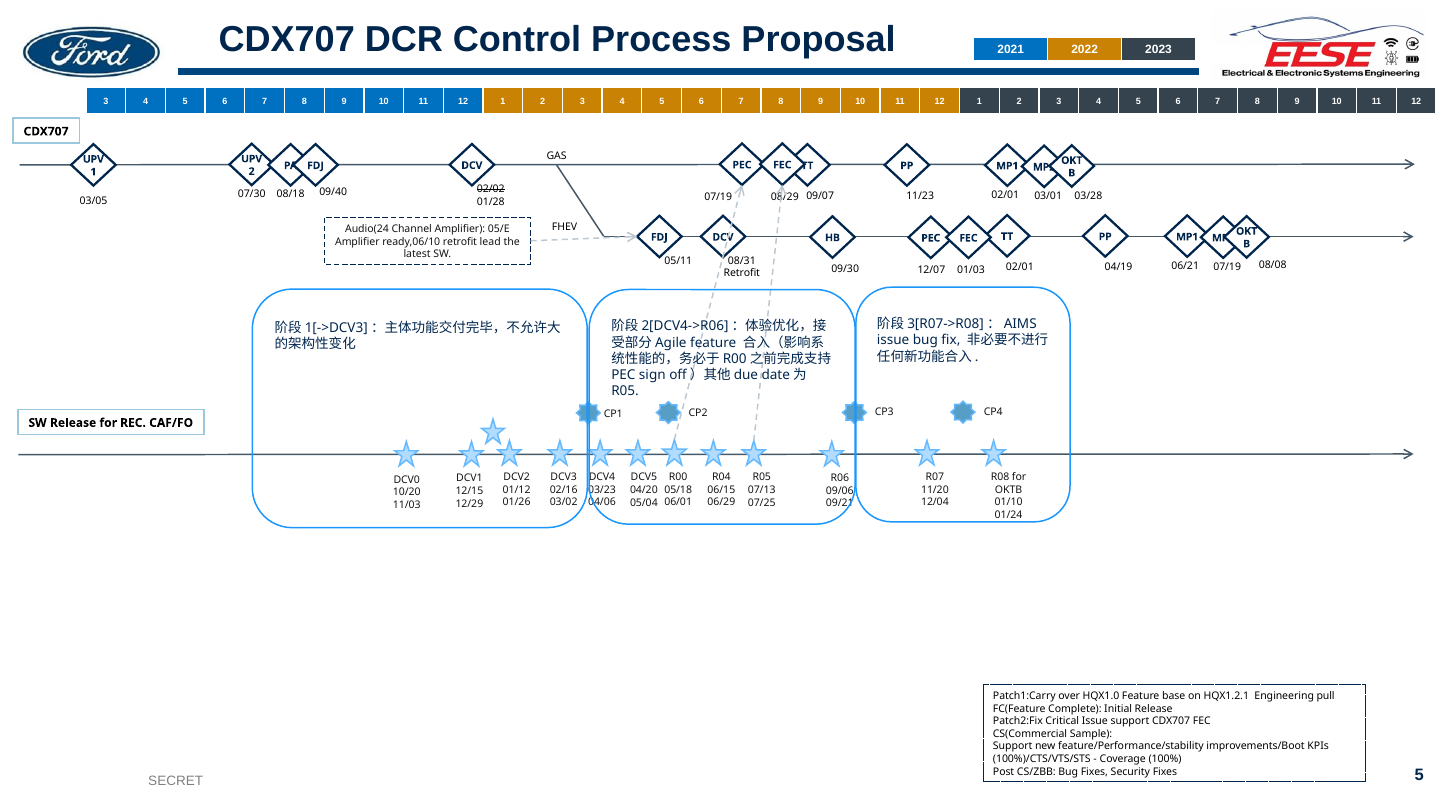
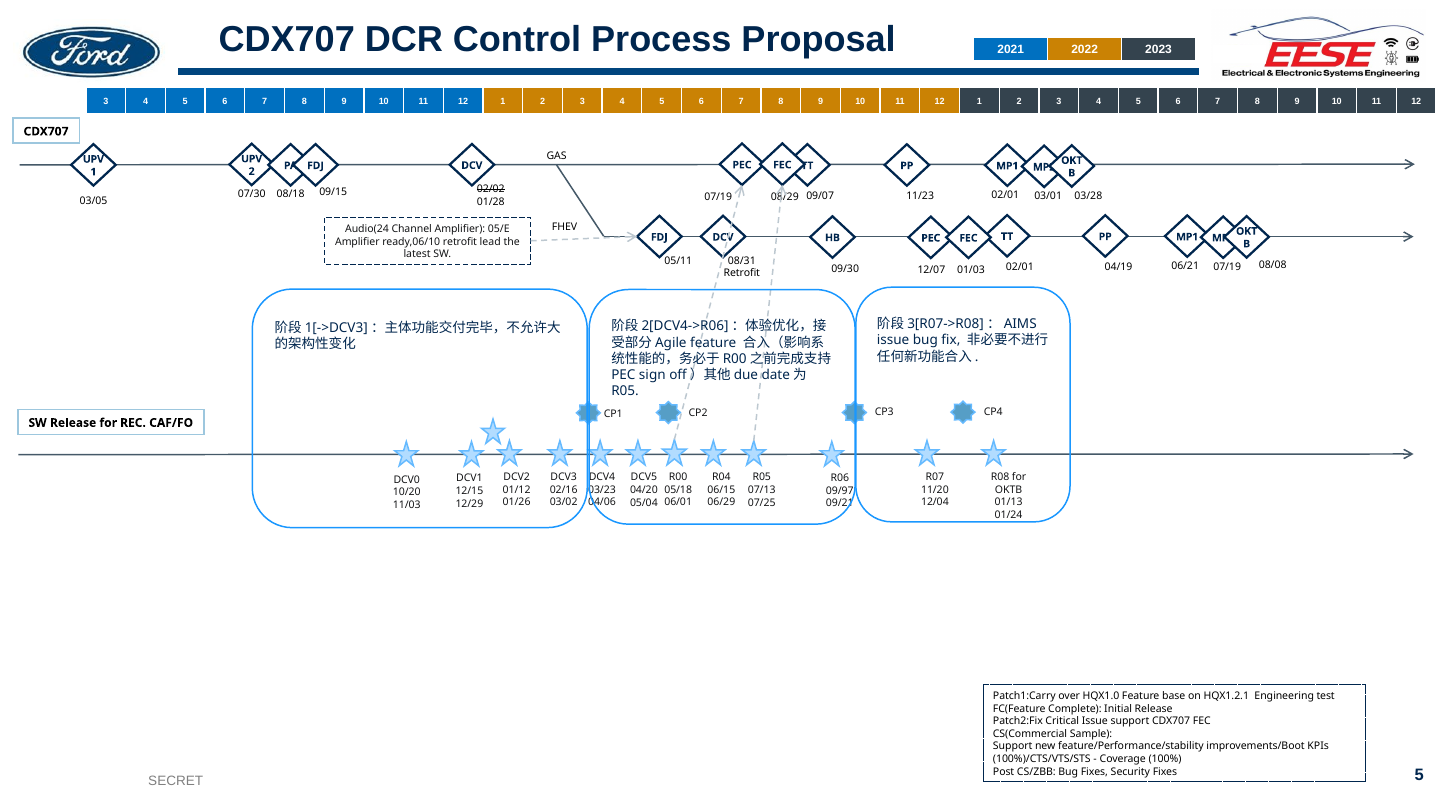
09/40: 09/40 -> 09/15
09/06: 09/06 -> 09/97
01/10: 01/10 -> 01/13
pull: pull -> test
